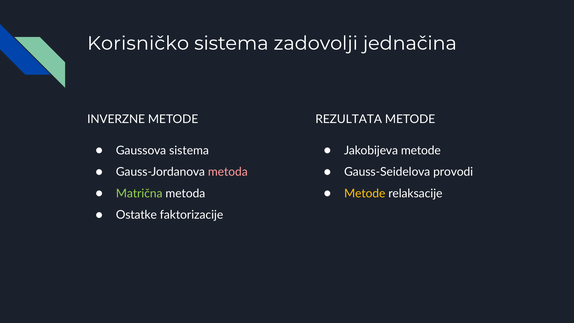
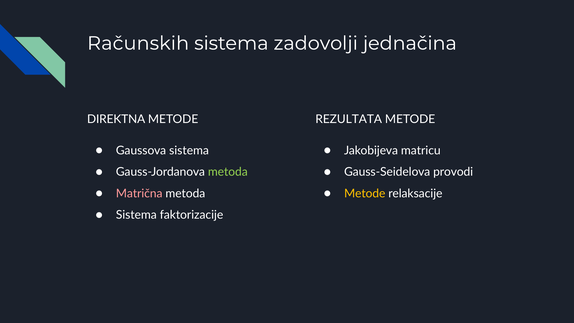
Korisničko: Korisničko -> Računskih
INVERZNE: INVERZNE -> DIREKTNA
Jakobijeva metode: metode -> matricu
metoda at (228, 172) colour: pink -> light green
Matrična colour: light green -> pink
Ostatke at (136, 215): Ostatke -> Sistema
